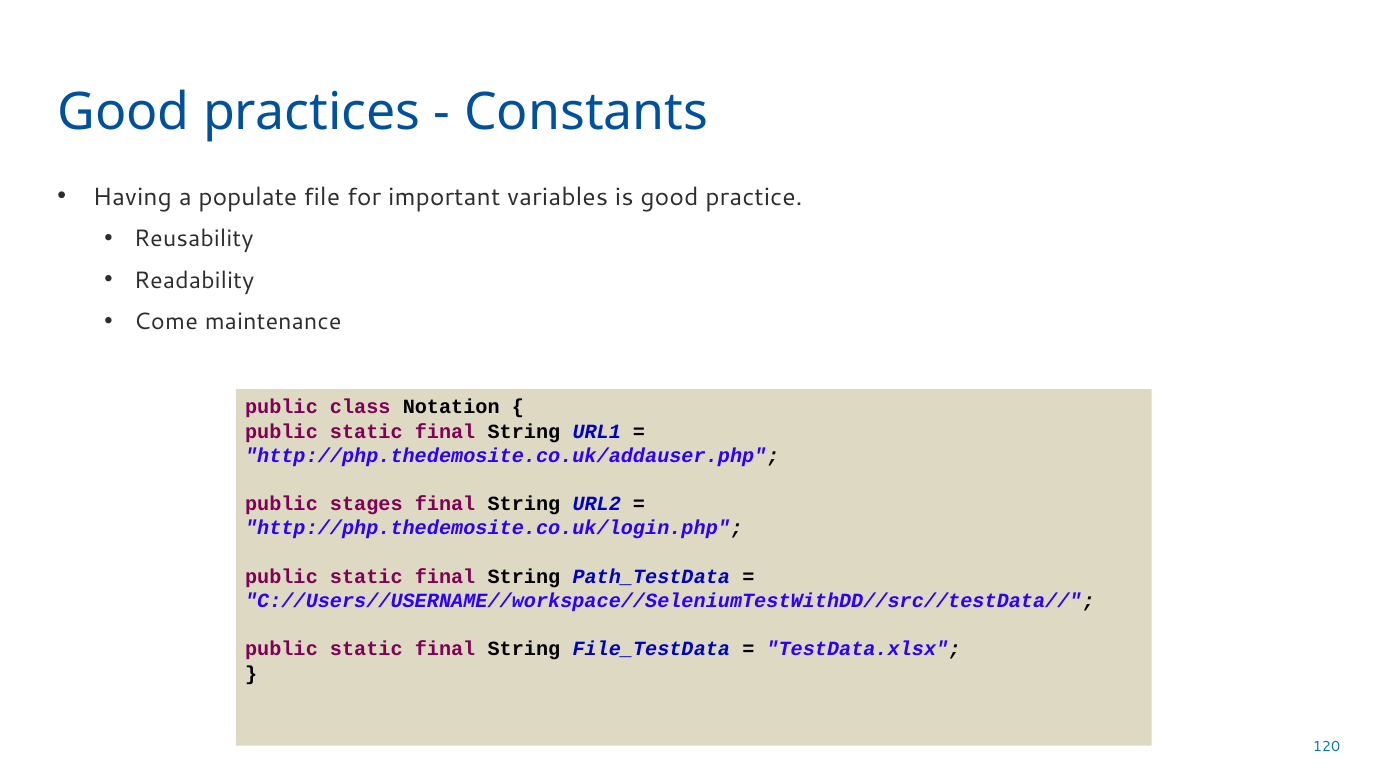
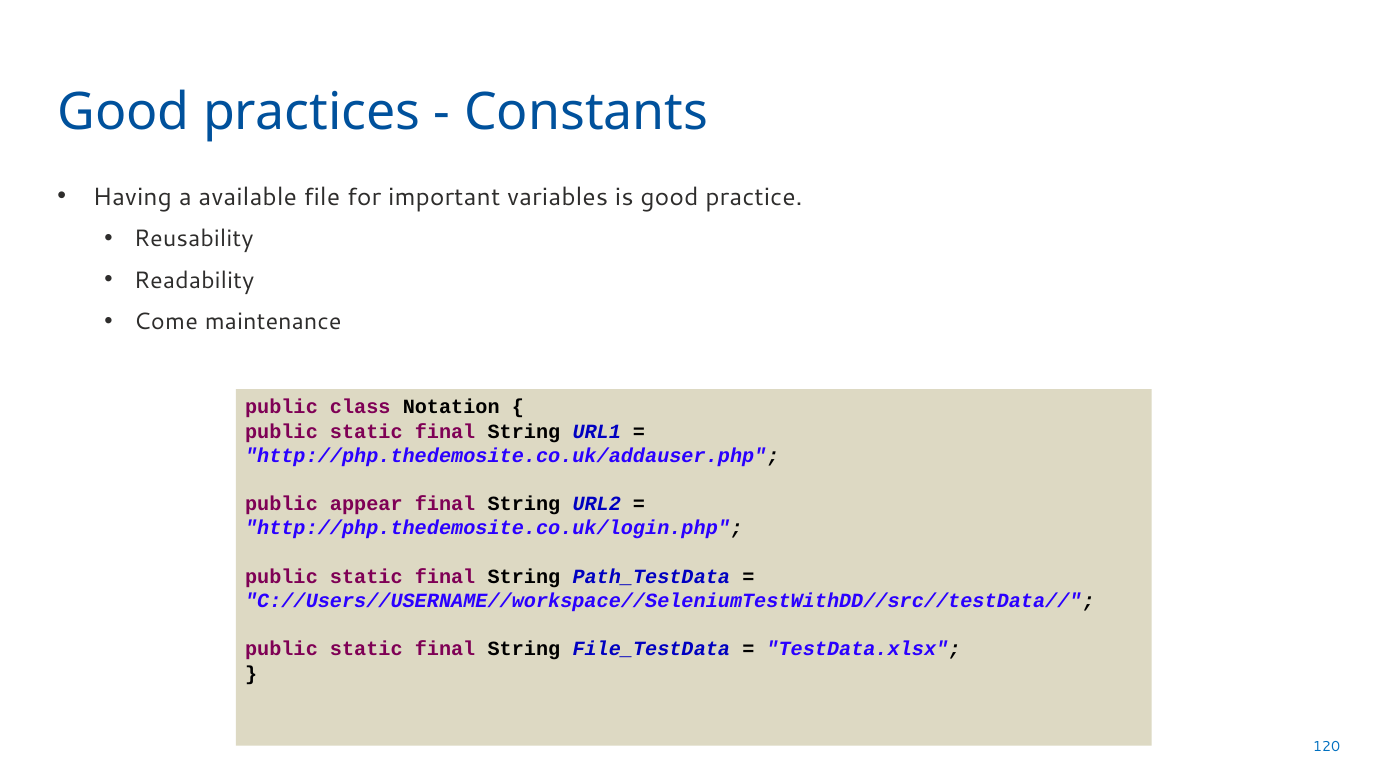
populate: populate -> available
stages: stages -> appear
